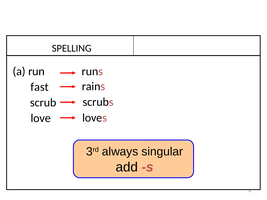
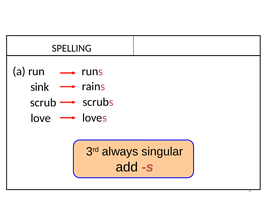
fast: fast -> sink
